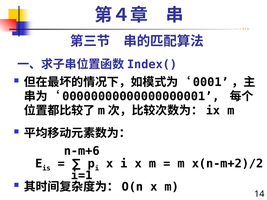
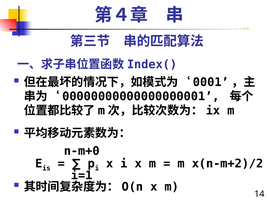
n-m+6: n-m+6 -> n-m+0
